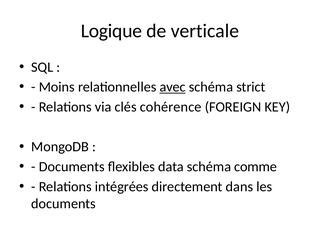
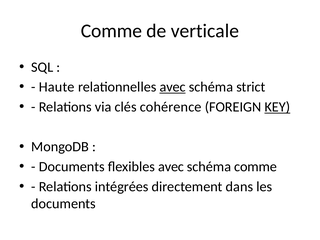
Logique at (111, 31): Logique -> Comme
Moins: Moins -> Haute
KEY underline: none -> present
flexibles data: data -> avec
